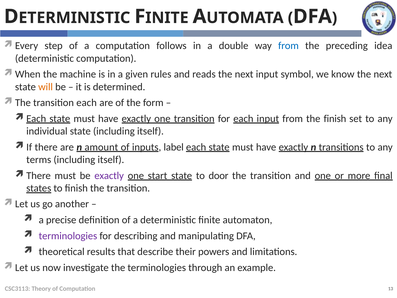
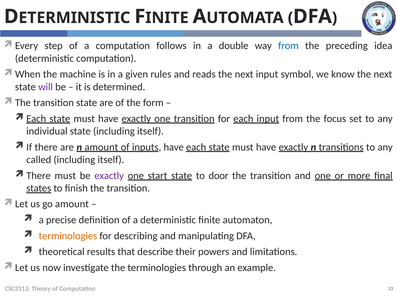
will colour: orange -> purple
transition each: each -> state
the finish: finish -> focus
inputs label: label -> have
terms: terms -> called
go another: another -> amount
terminologies at (68, 236) colour: purple -> orange
